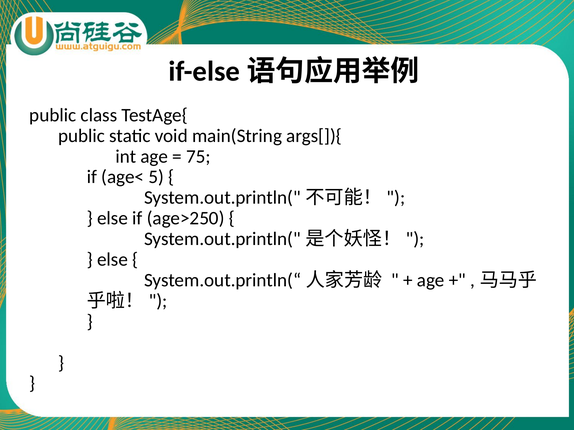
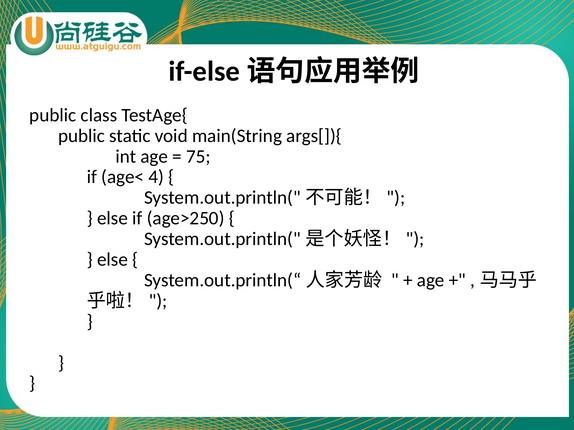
5: 5 -> 4
